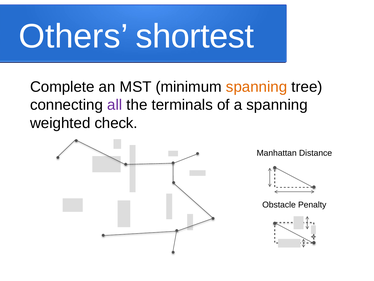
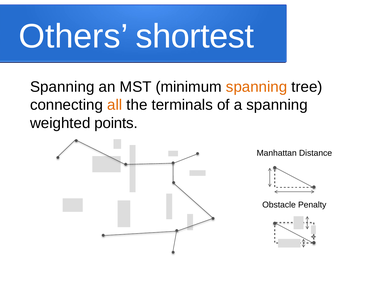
Complete at (62, 87): Complete -> Spanning
all colour: purple -> orange
check: check -> points
